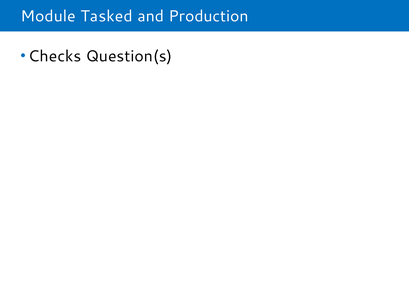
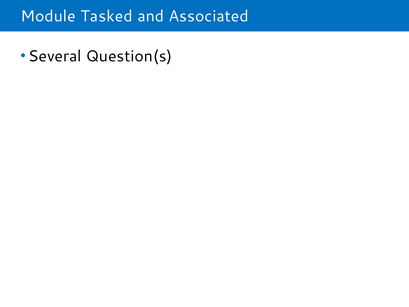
Production: Production -> Associated
Checks: Checks -> Several
